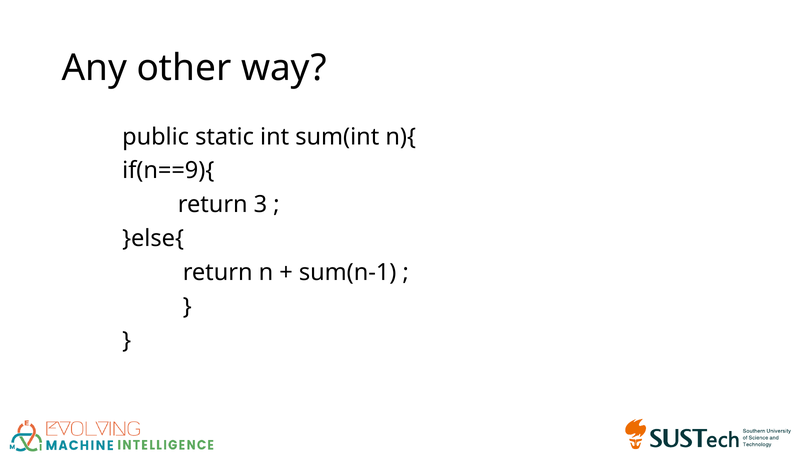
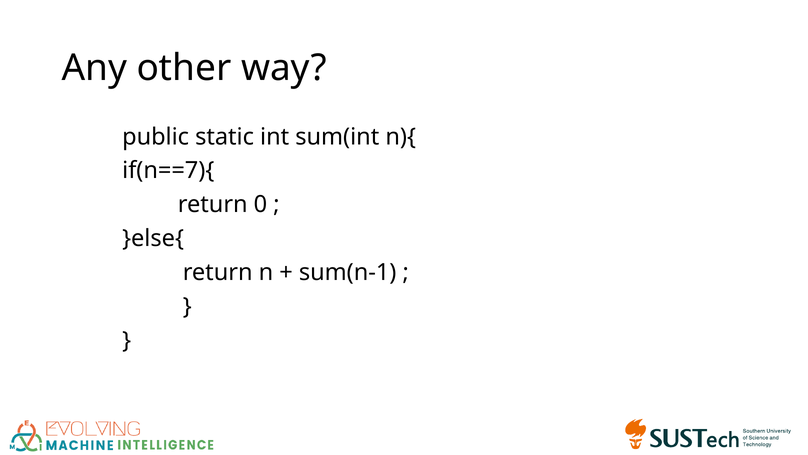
if(n==9){: if(n==9){ -> if(n==7){
3: 3 -> 0
